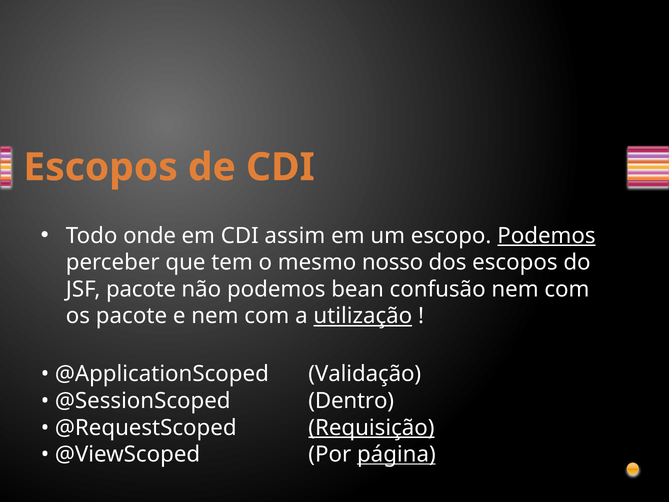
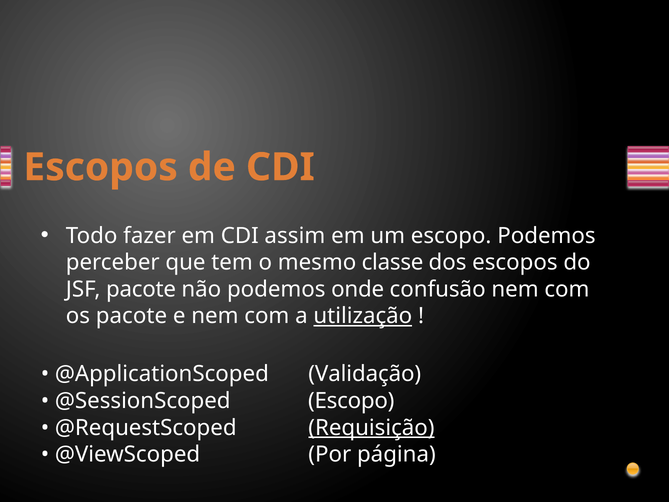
onde: onde -> fazer
Podemos at (546, 236) underline: present -> none
nosso: nosso -> classe
bean: bean -> onde
@SessionScoped Dentro: Dentro -> Escopo
página underline: present -> none
